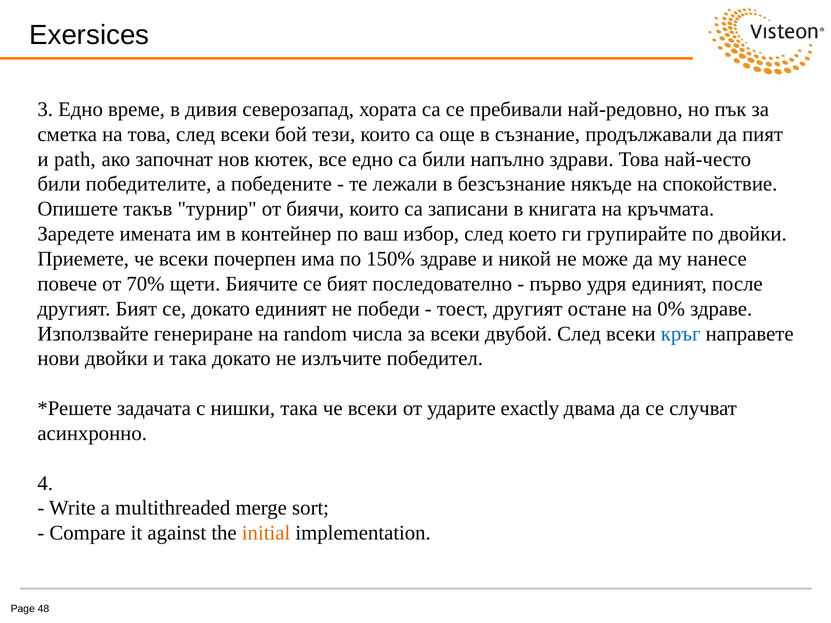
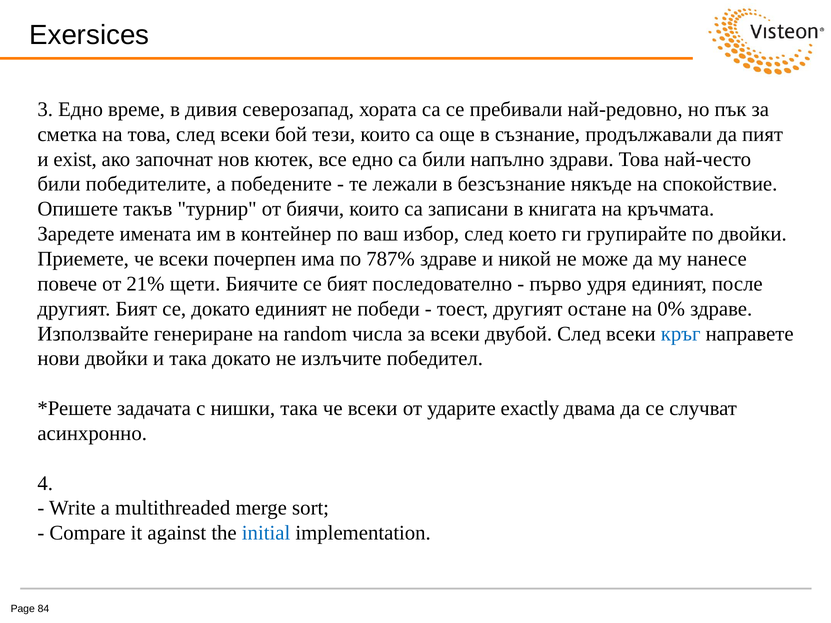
path: path -> exist
150%: 150% -> 787%
70%: 70% -> 21%
initial colour: orange -> blue
48: 48 -> 84
